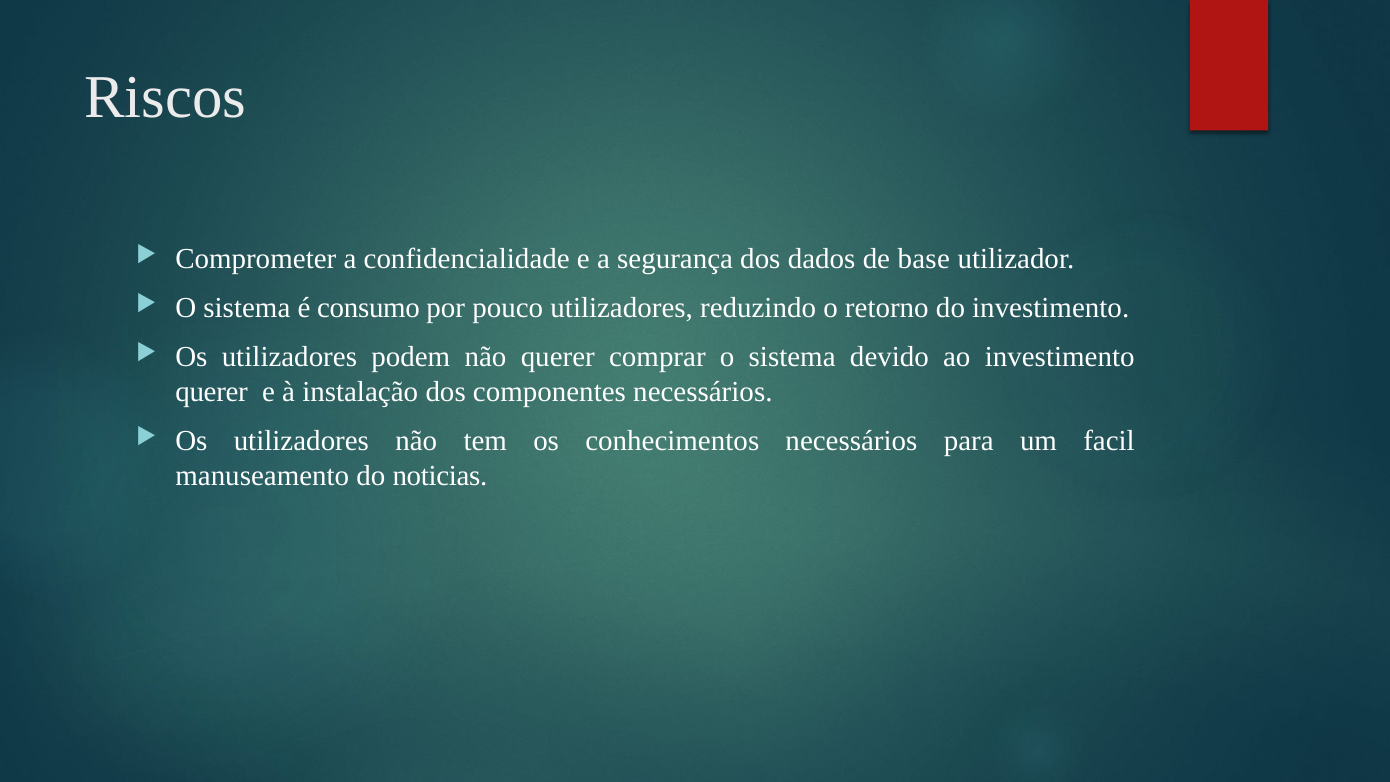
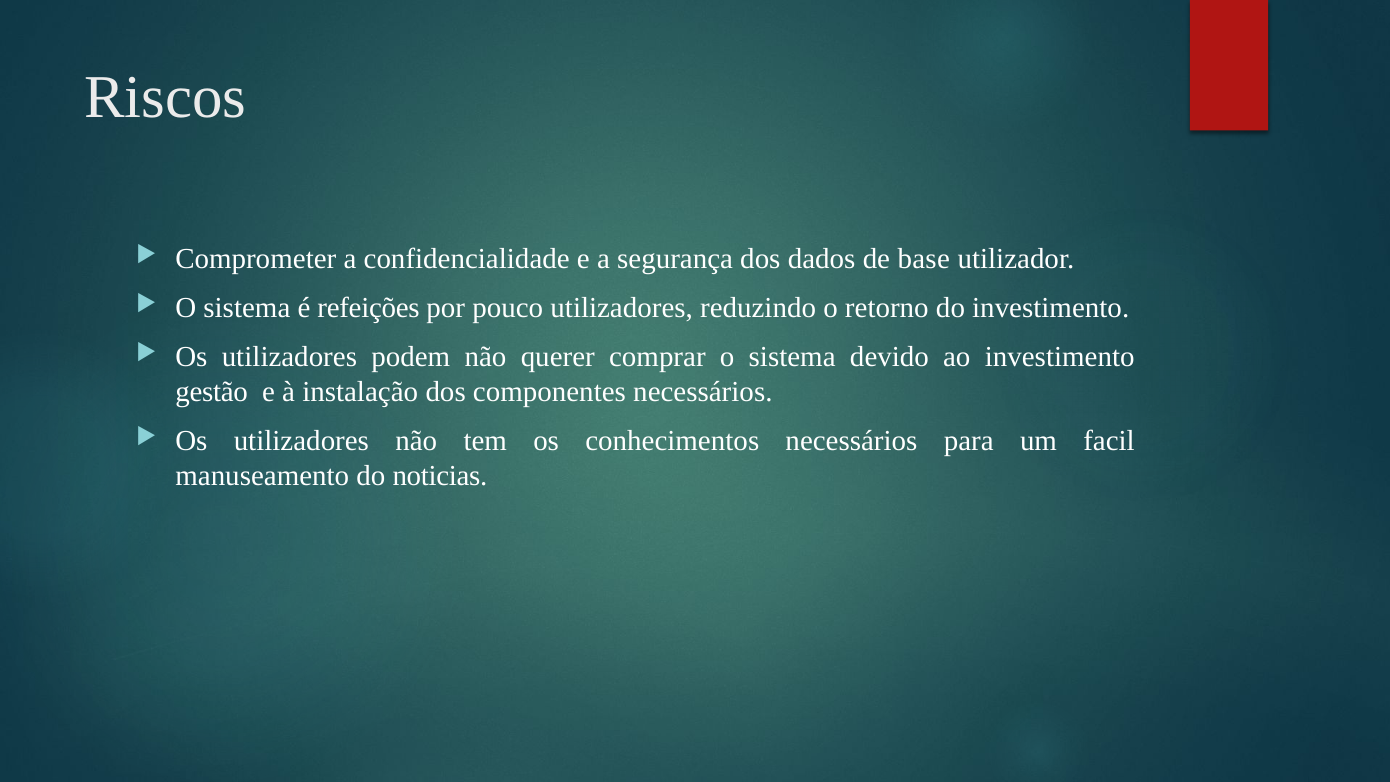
consumo: consumo -> refeições
querer at (212, 392): querer -> gestão
